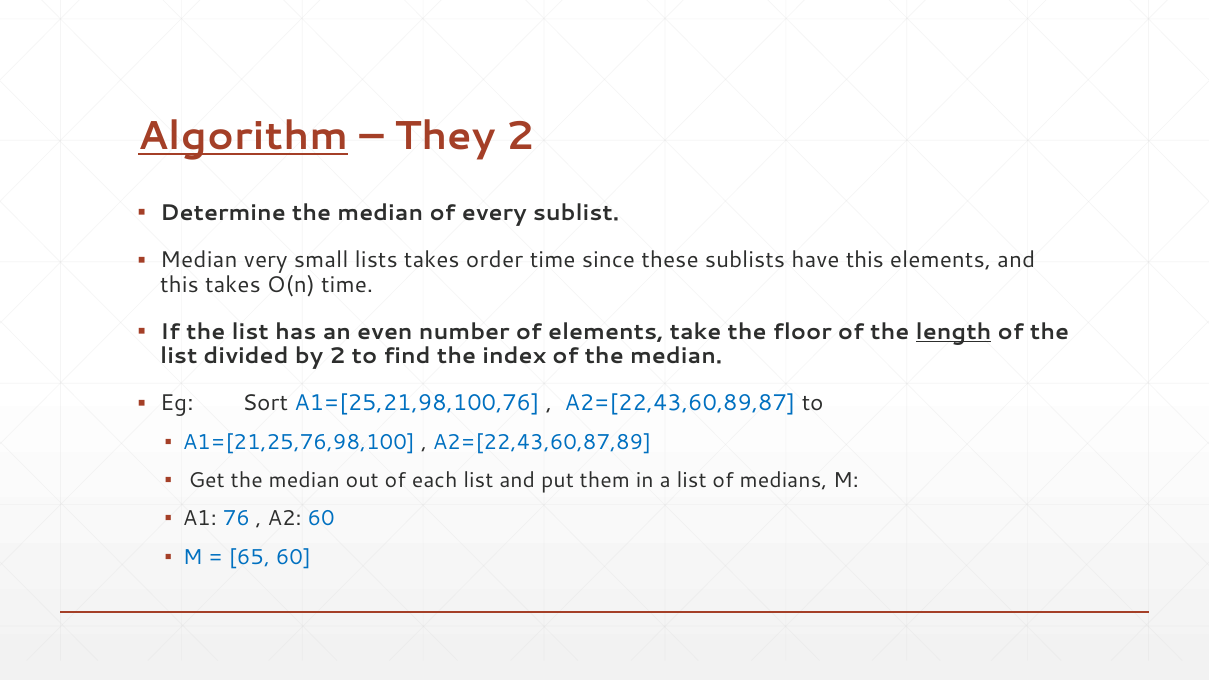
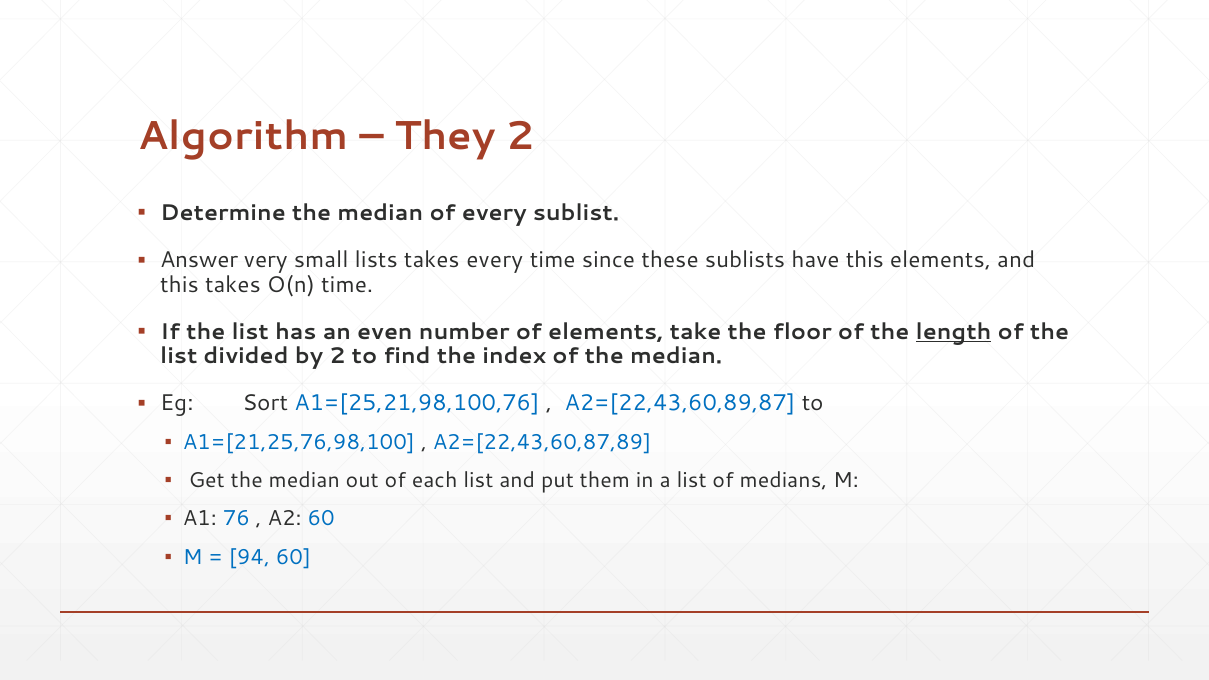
Algorithm underline: present -> none
Median at (199, 260): Median -> Answer
takes order: order -> every
65: 65 -> 94
